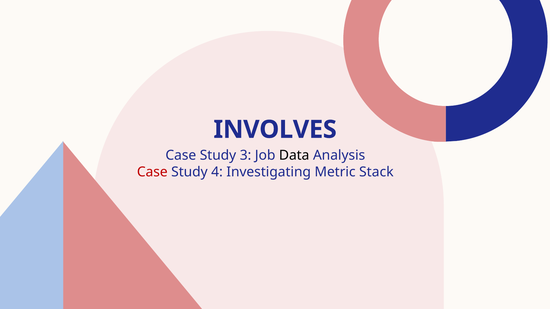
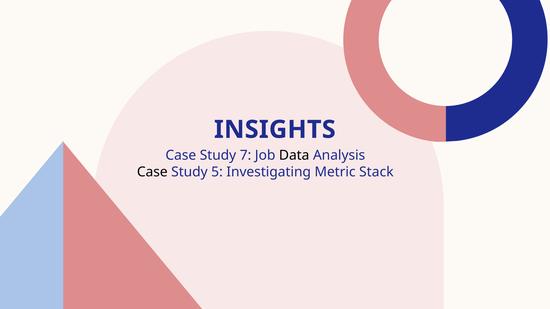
INVOLVES: INVOLVES -> INSIGHTS
3: 3 -> 7
Case at (152, 172) colour: red -> black
4: 4 -> 5
